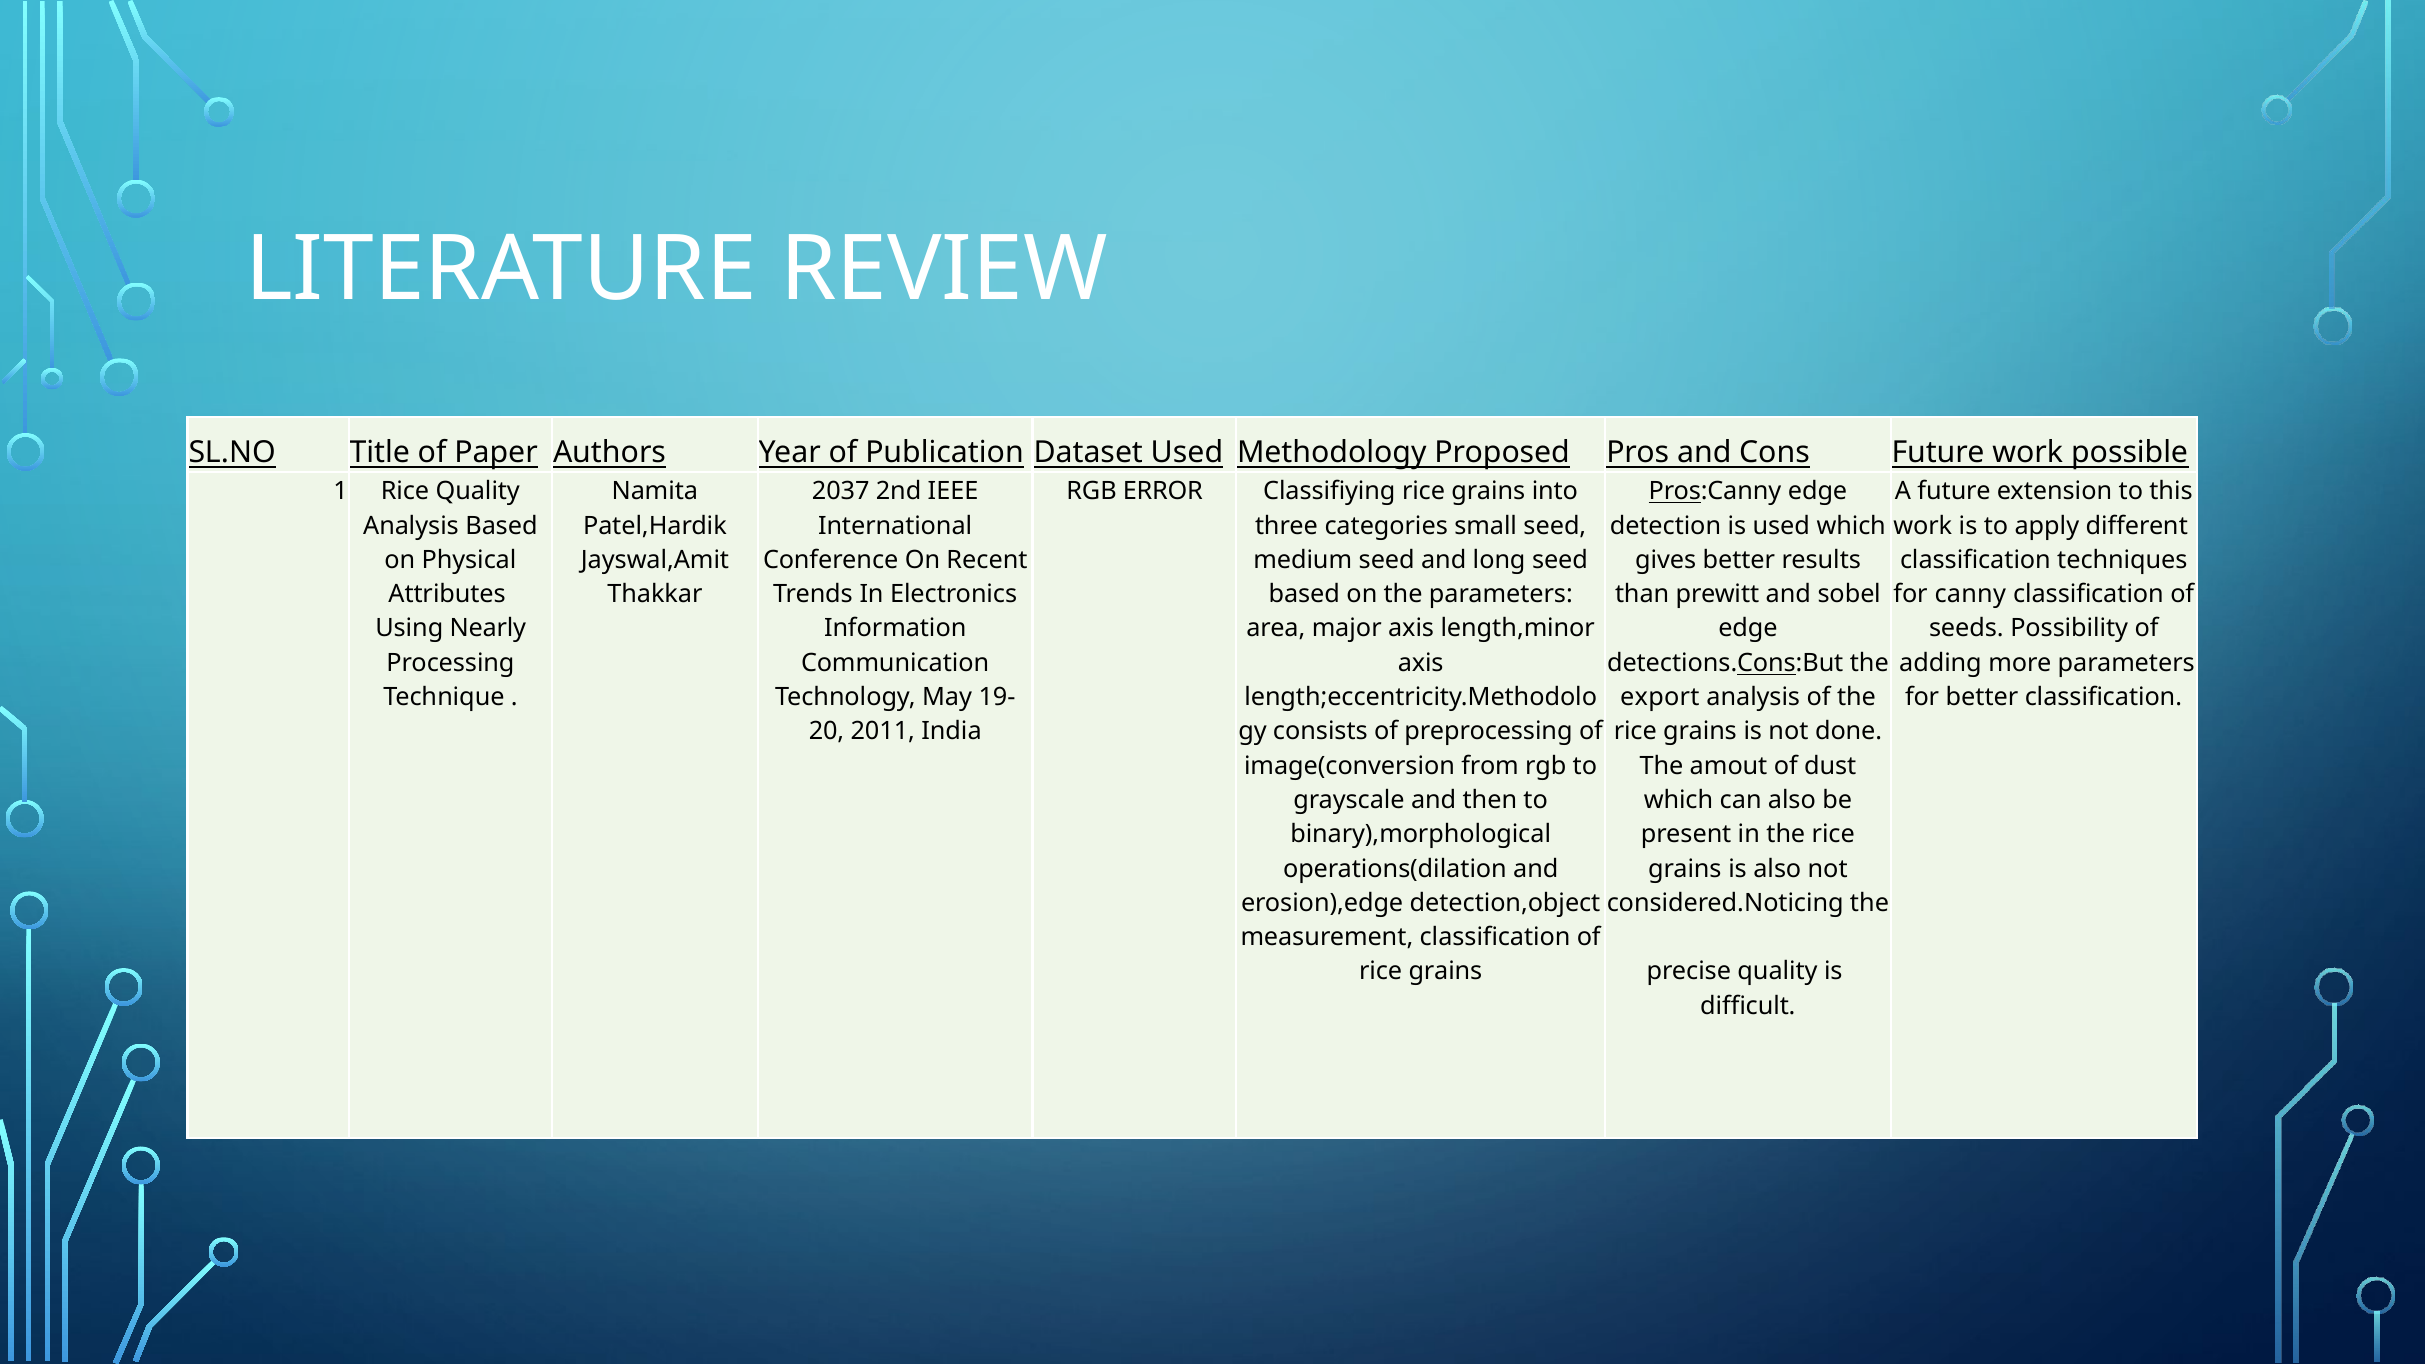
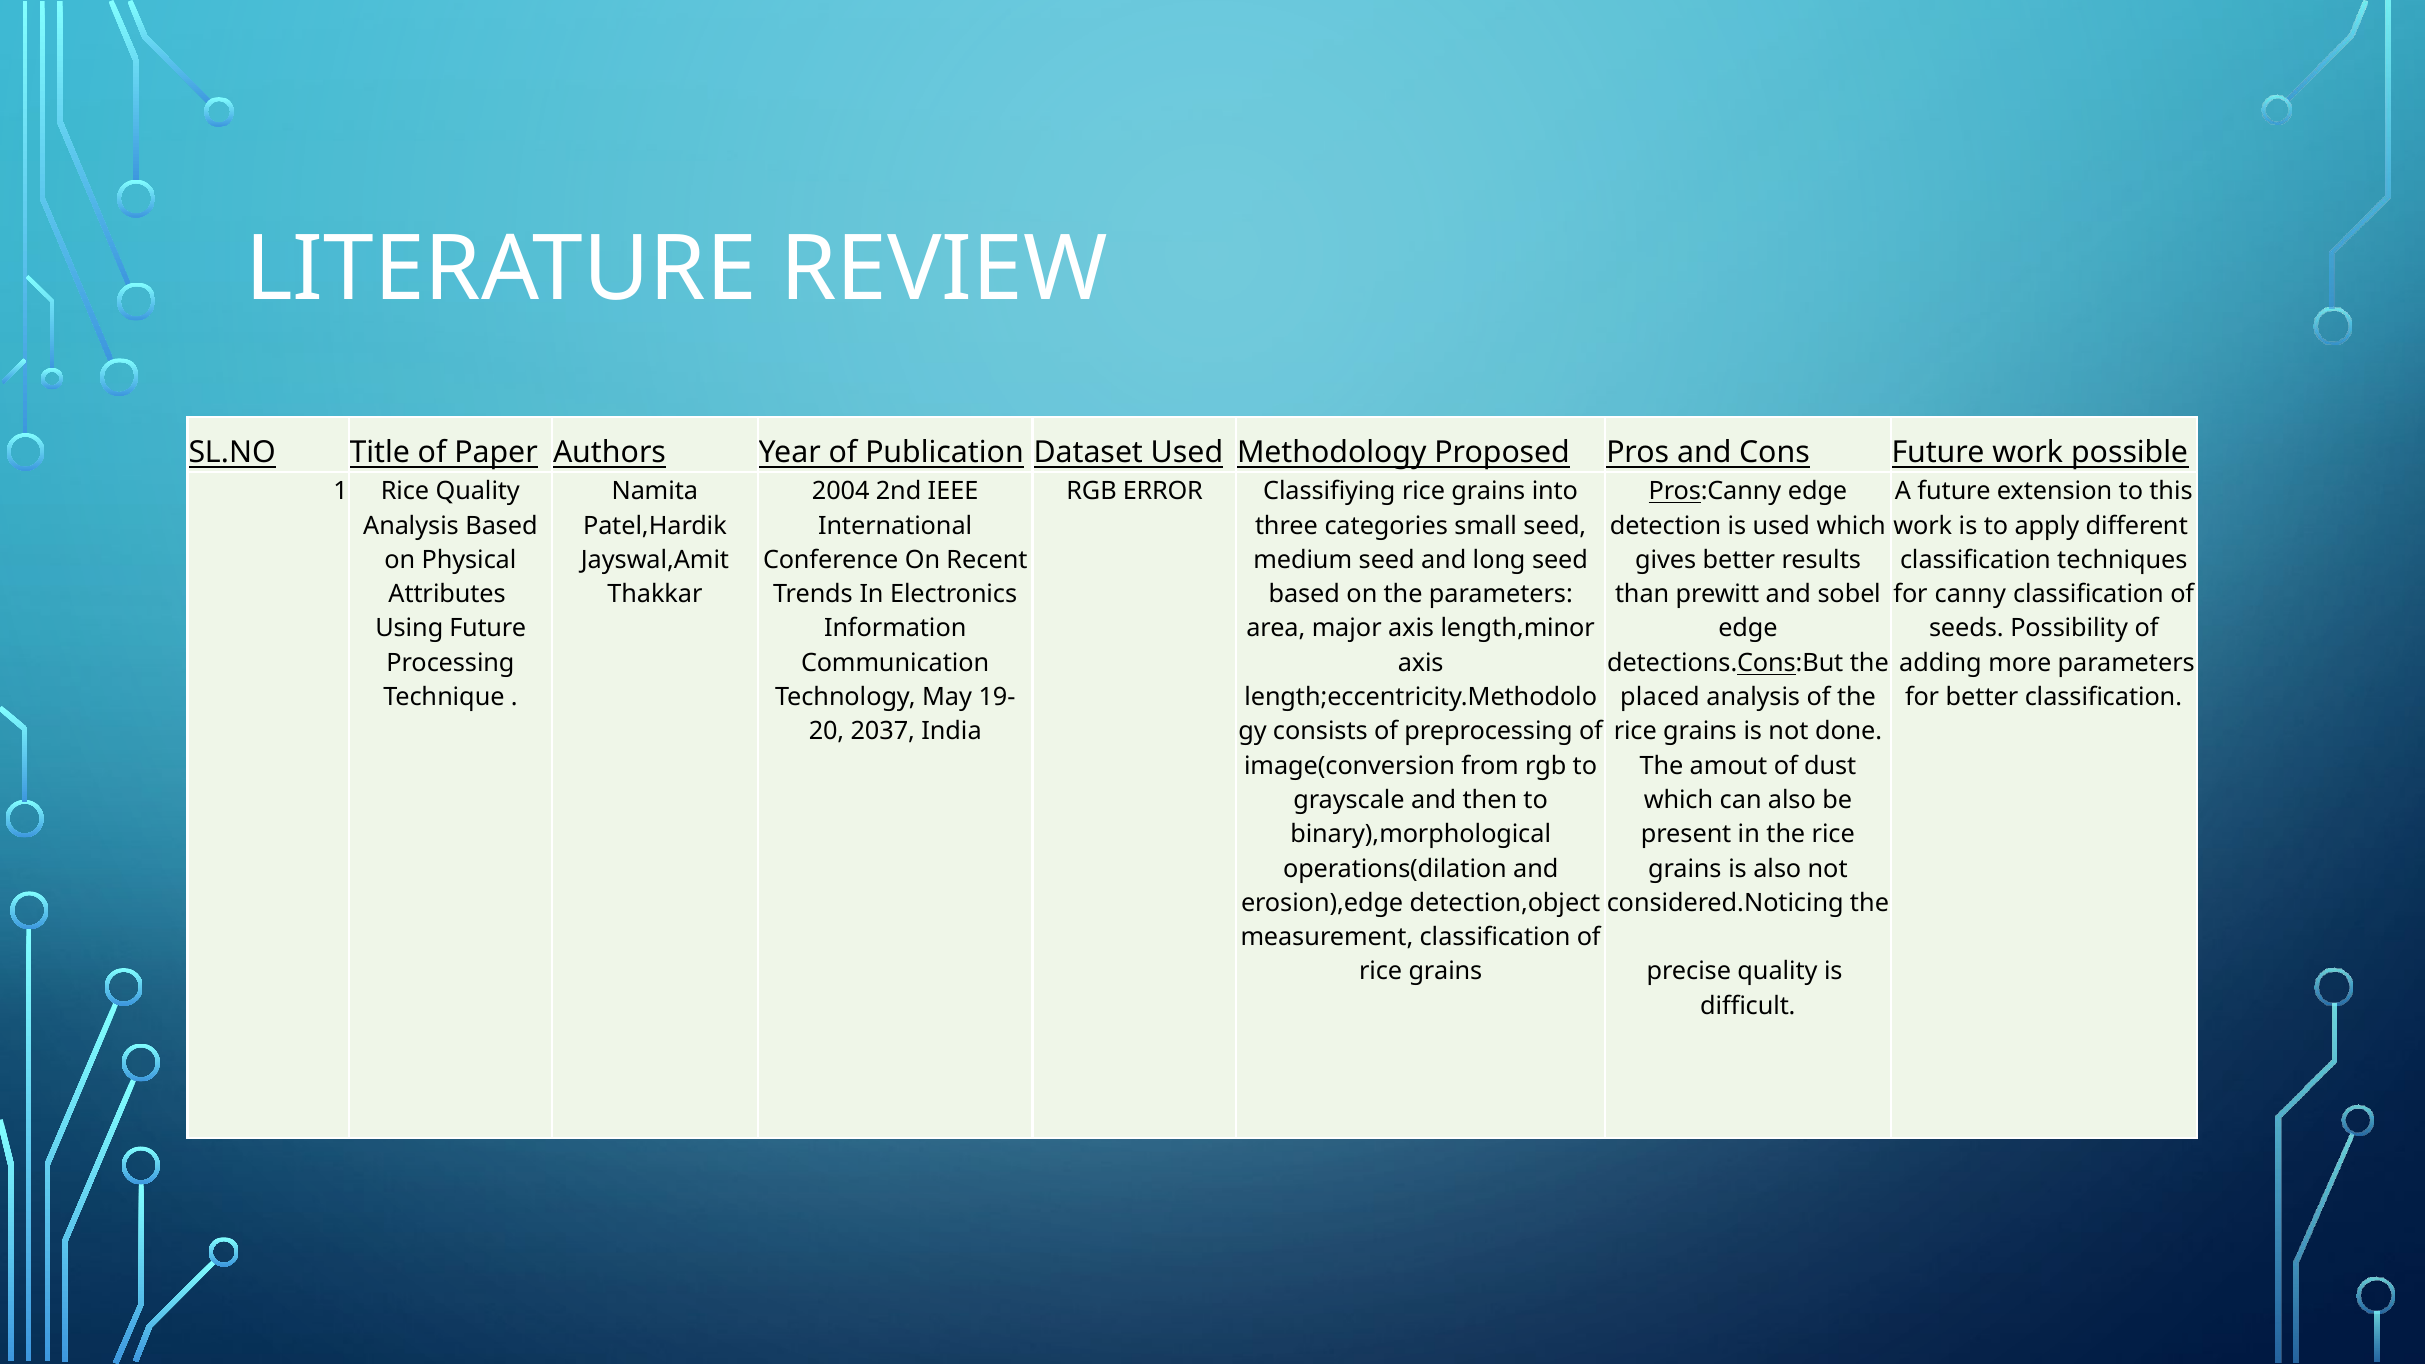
2037: 2037 -> 2004
Using Nearly: Nearly -> Future
export: export -> placed
2011: 2011 -> 2037
